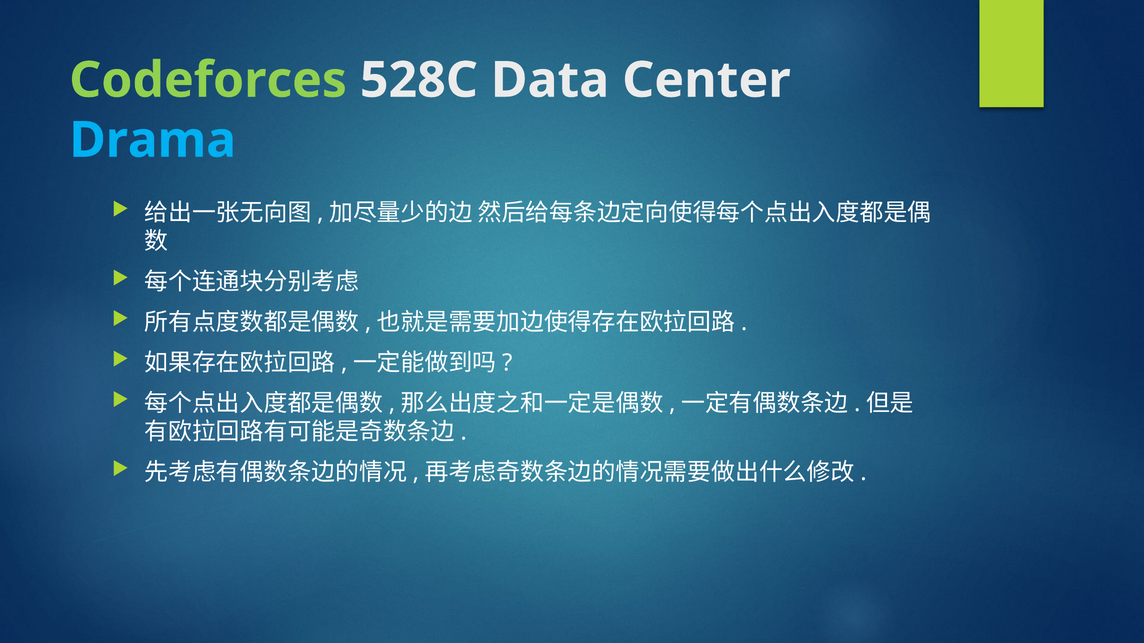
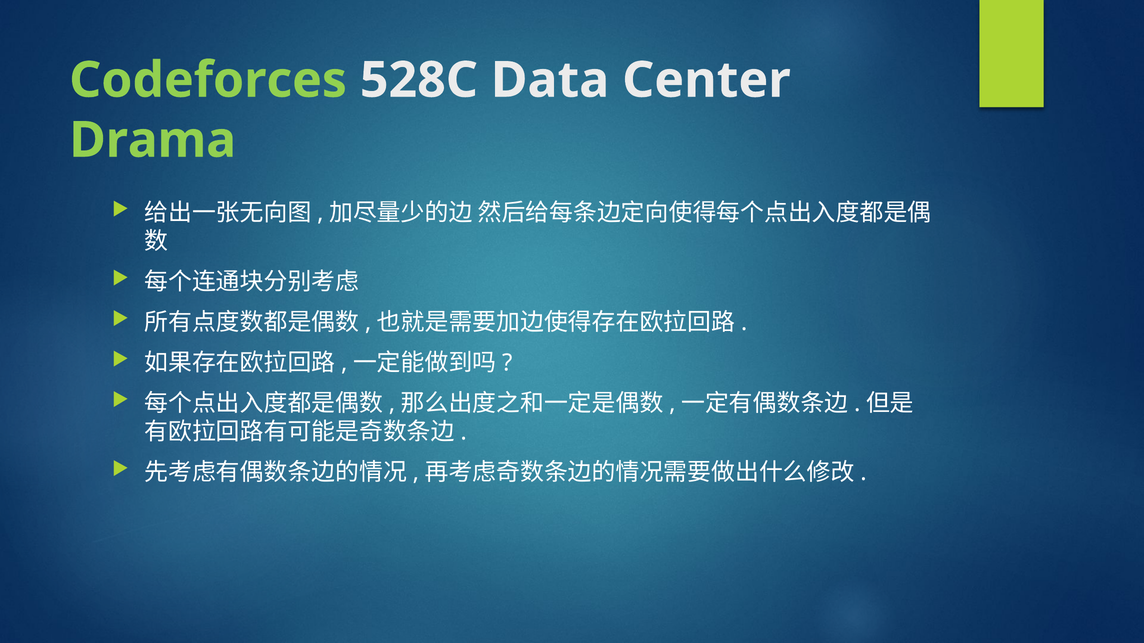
Drama colour: light blue -> light green
